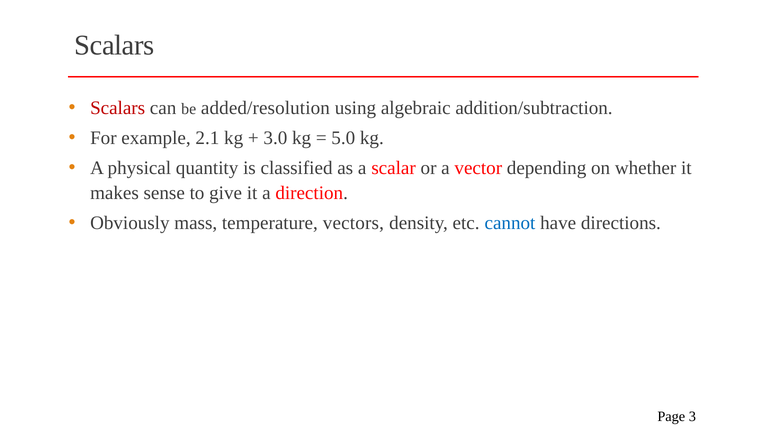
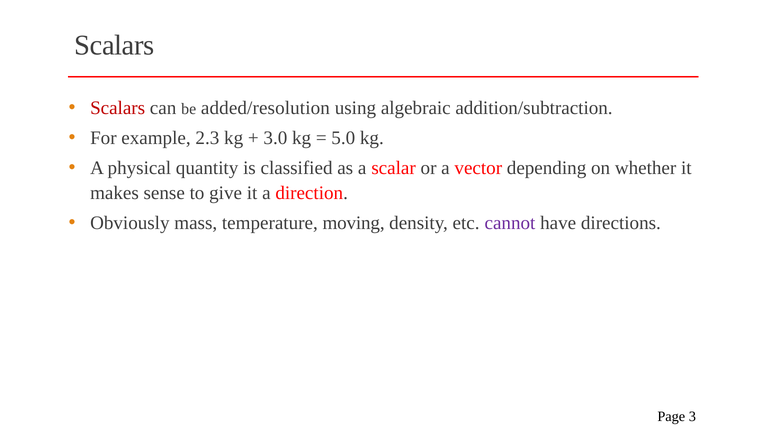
2.1: 2.1 -> 2.3
vectors: vectors -> moving
cannot colour: blue -> purple
